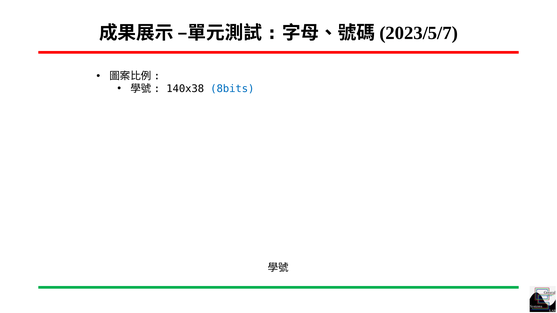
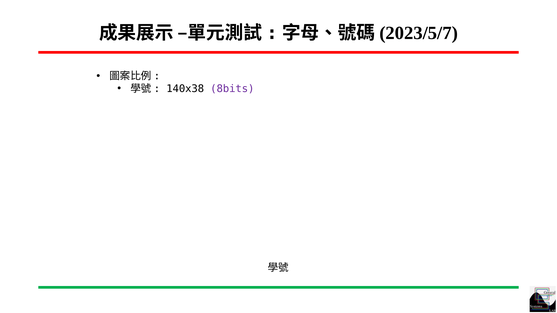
8bits colour: blue -> purple
